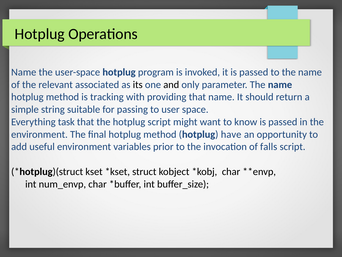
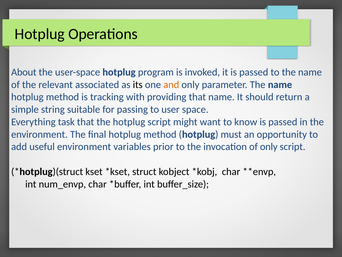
Name at (24, 72): Name -> About
and colour: black -> orange
have: have -> must
of falls: falls -> only
